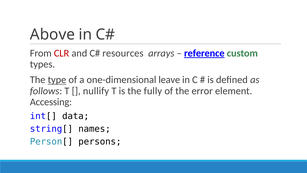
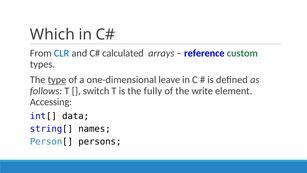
Above: Above -> Which
CLR colour: red -> blue
resources: resources -> calculated
reference underline: present -> none
nullify: nullify -> switch
error: error -> write
